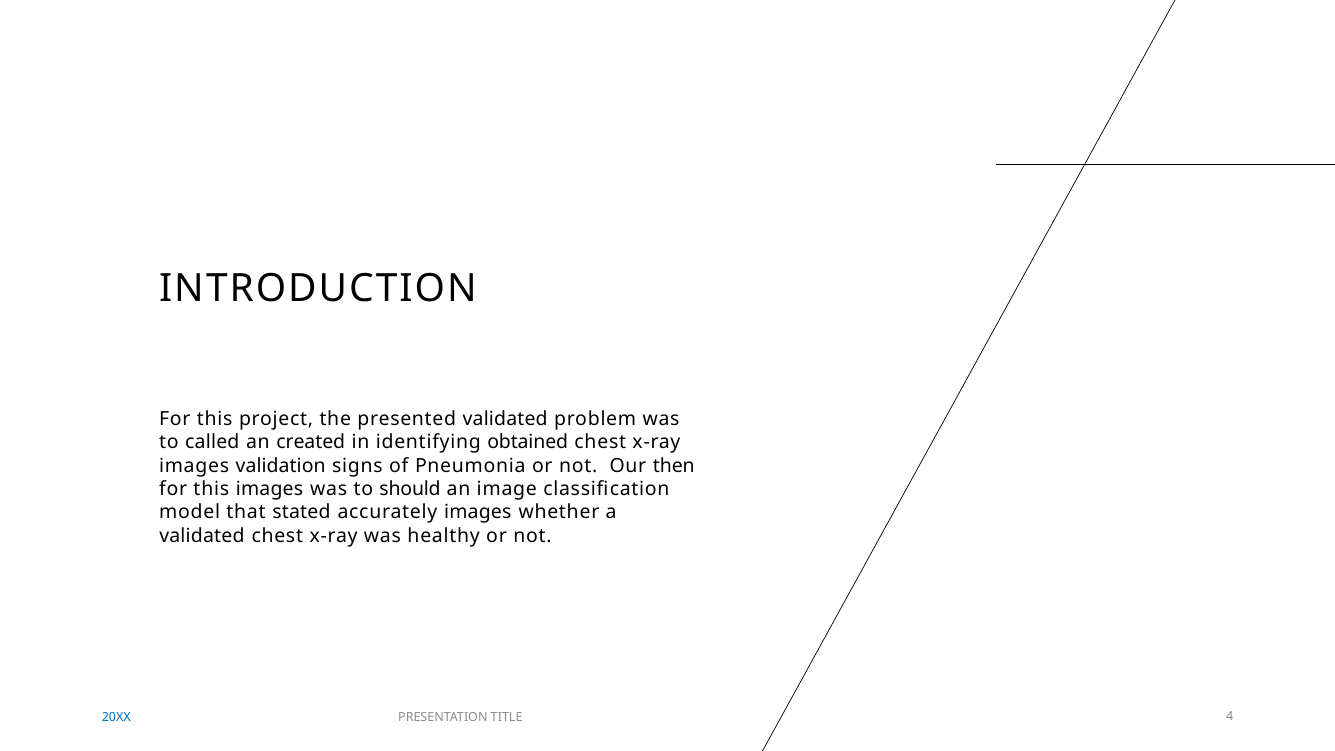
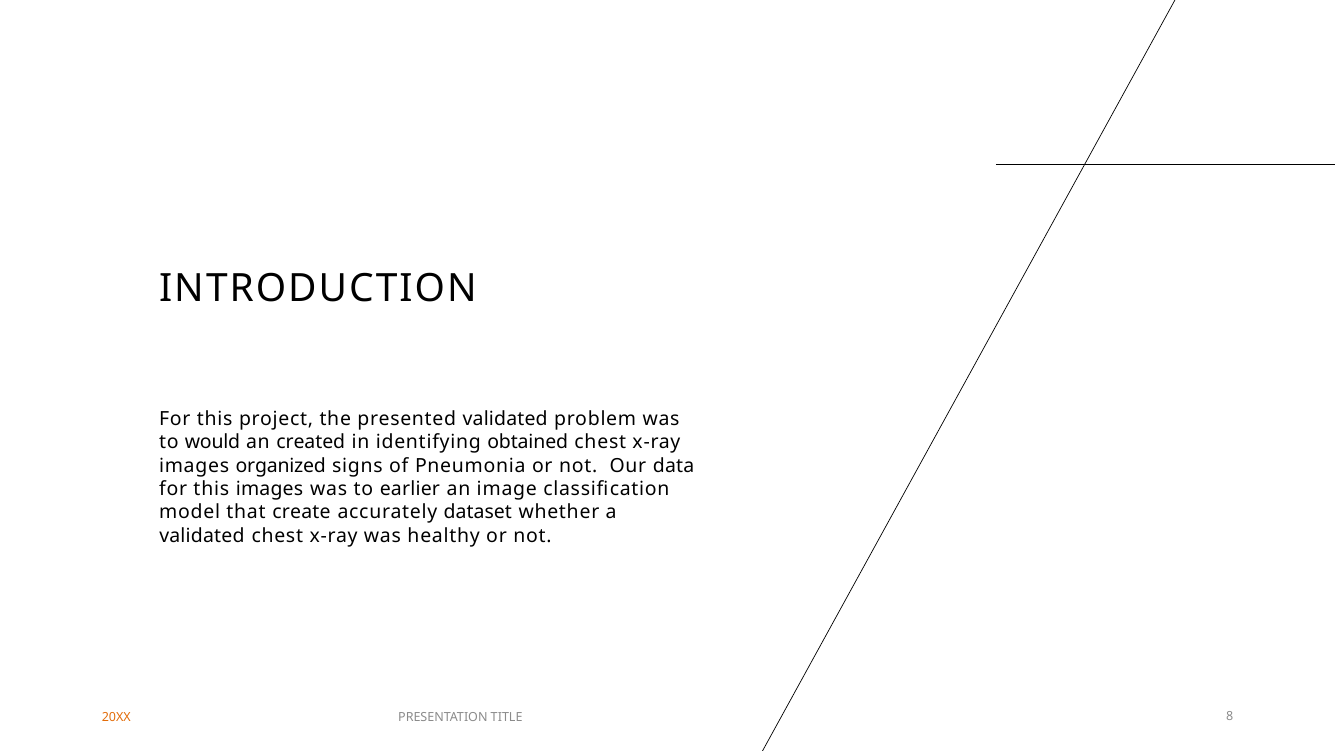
called: called -> would
validation: validation -> organized
then: then -> data
should: should -> earlier
stated: stated -> create
accurately images: images -> dataset
20XX colour: blue -> orange
4: 4 -> 8
